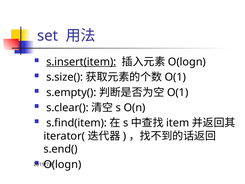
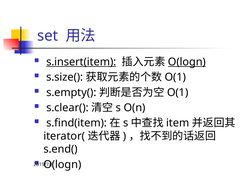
O(logn at (187, 62) underline: none -> present
